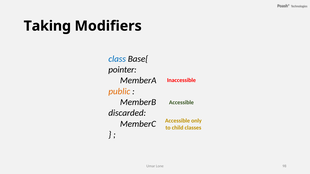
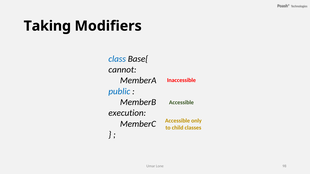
pointer: pointer -> cannot
public colour: orange -> blue
discarded: discarded -> execution
